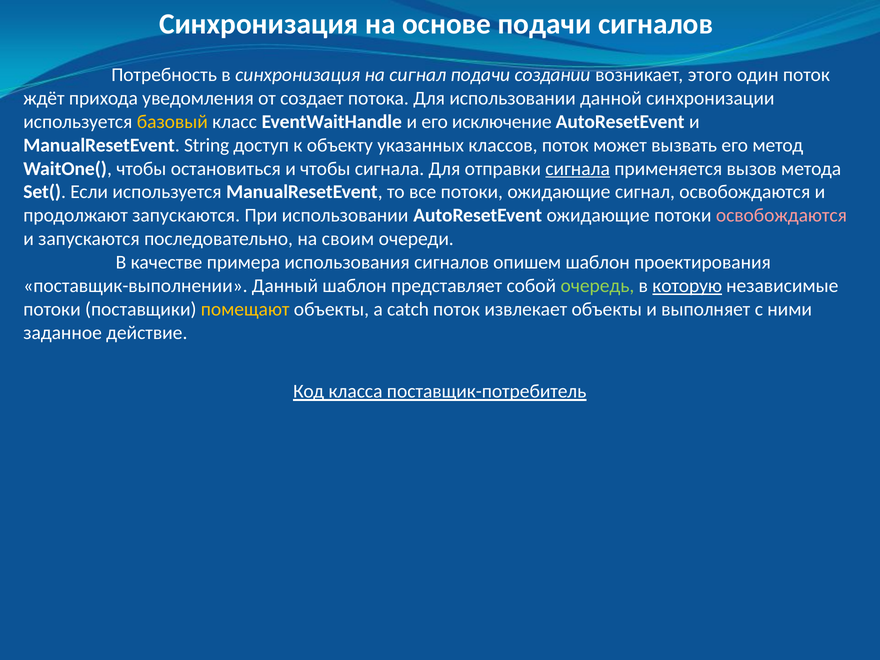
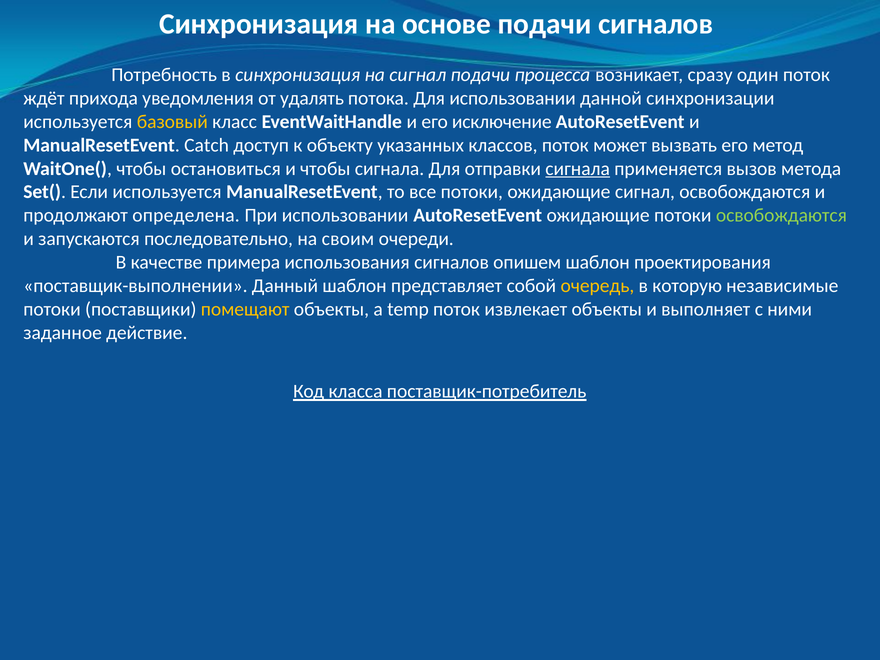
создании: создании -> процесса
этого: этого -> сразу
создает: создает -> удалять
String: String -> Catch
продолжают запускаются: запускаются -> определена
освобождаются at (781, 215) colour: pink -> light green
очередь colour: light green -> yellow
которую underline: present -> none
catch: catch -> temp
